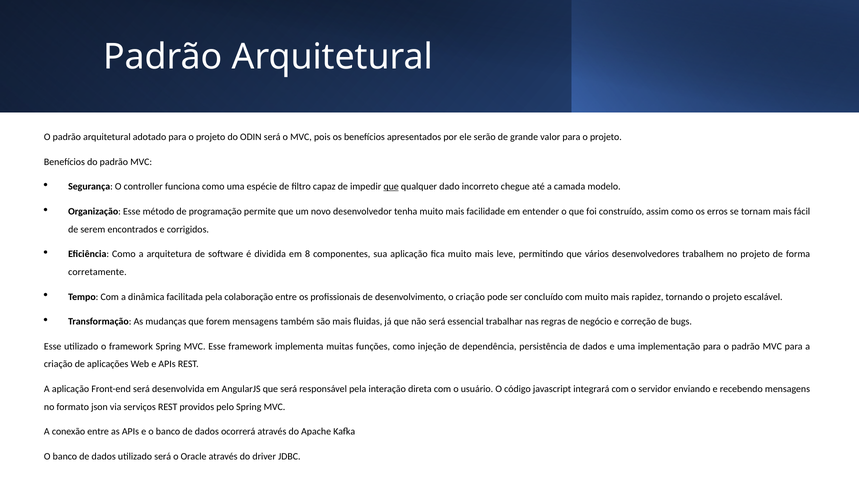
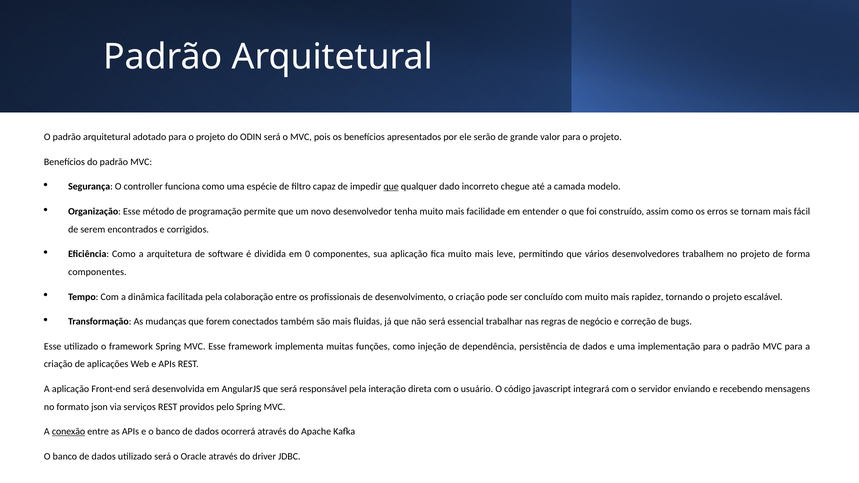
8: 8 -> 0
corretamente at (97, 272): corretamente -> componentes
forem mensagens: mensagens -> conectados
conexão underline: none -> present
